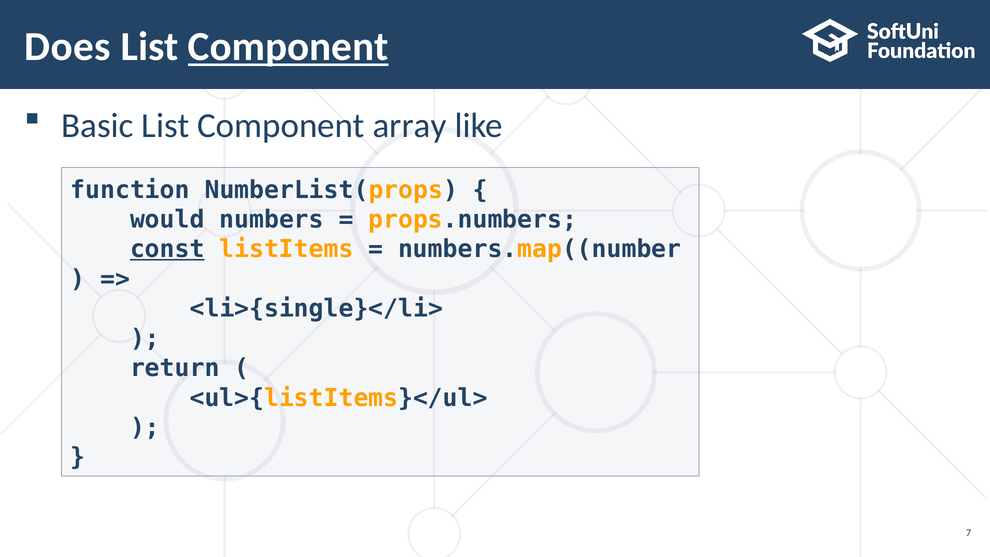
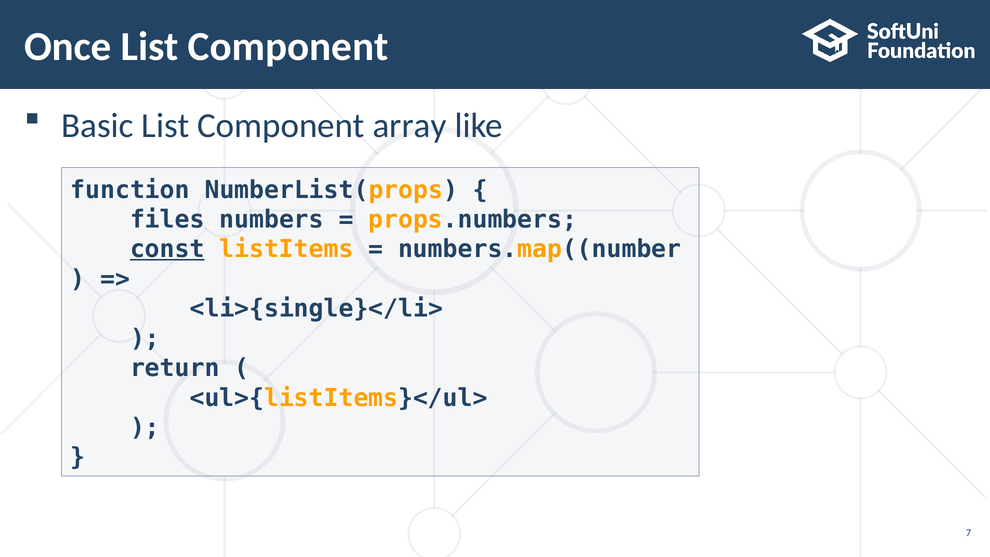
Does: Does -> Once
Component at (288, 47) underline: present -> none
would: would -> files
